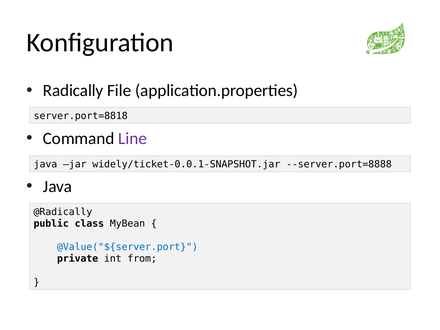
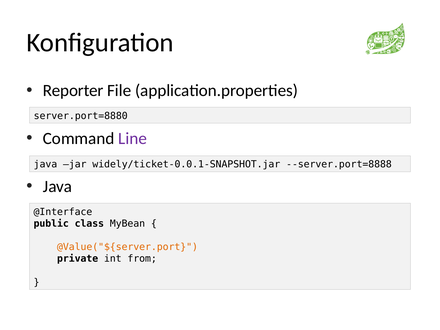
Radically: Radically -> Reporter
server.port=8818: server.port=8818 -> server.port=8880
@Radically: @Radically -> @Interface
@Value("${server.port colour: blue -> orange
